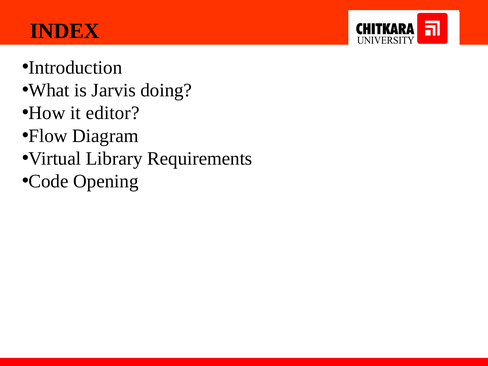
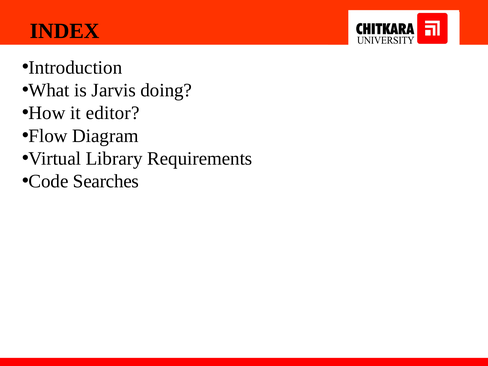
Opening: Opening -> Searches
